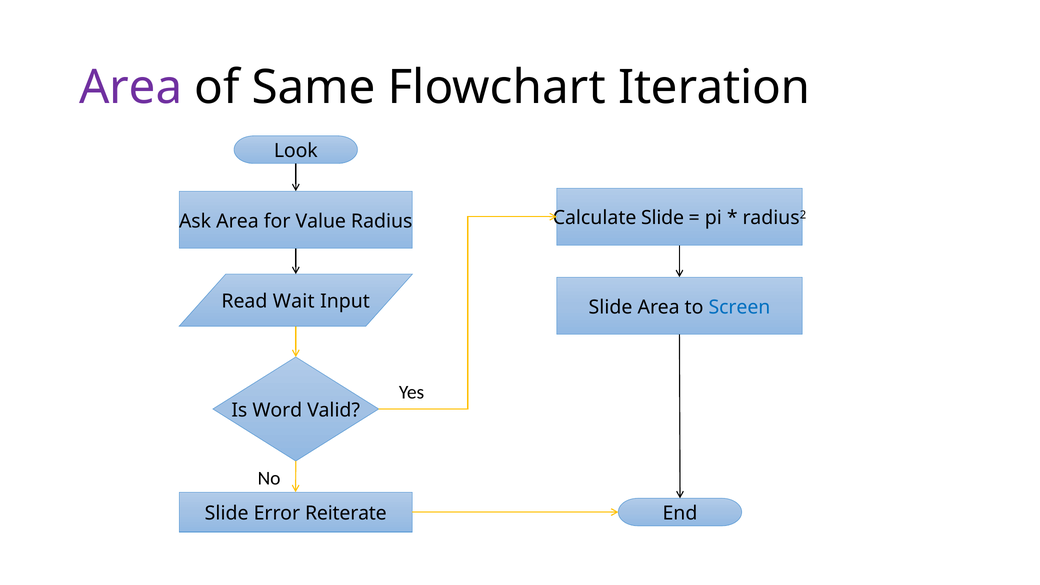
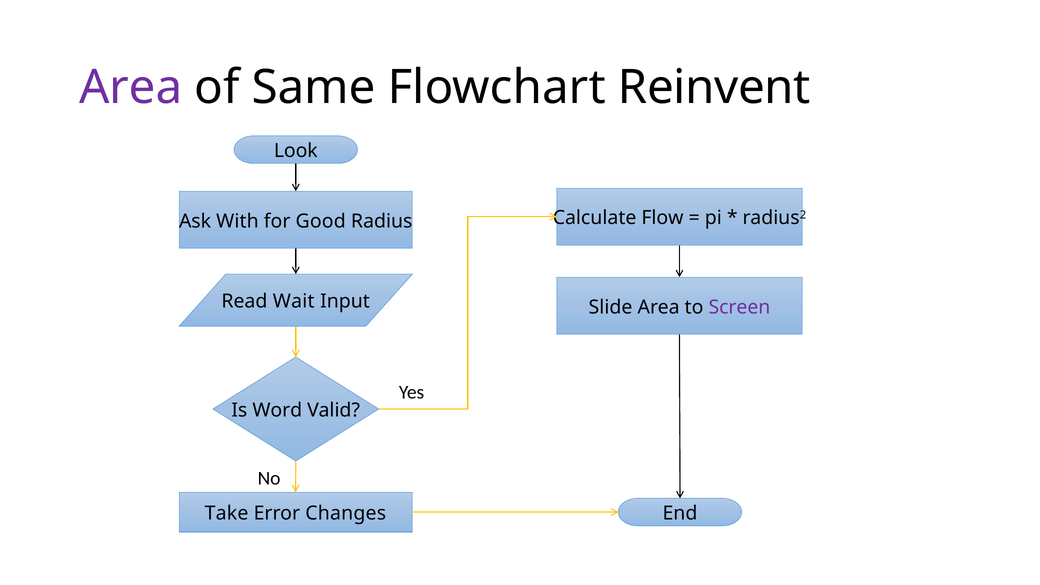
Iteration: Iteration -> Reinvent
Calculate Slide: Slide -> Flow
Ask Area: Area -> With
Value: Value -> Good
Screen colour: blue -> purple
Slide at (227, 513): Slide -> Take
Reiterate: Reiterate -> Changes
